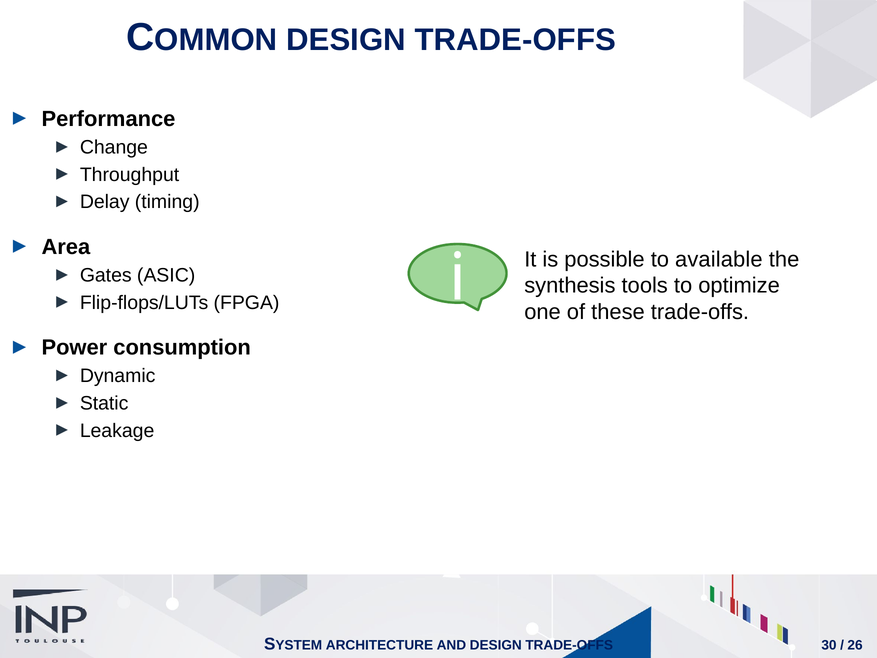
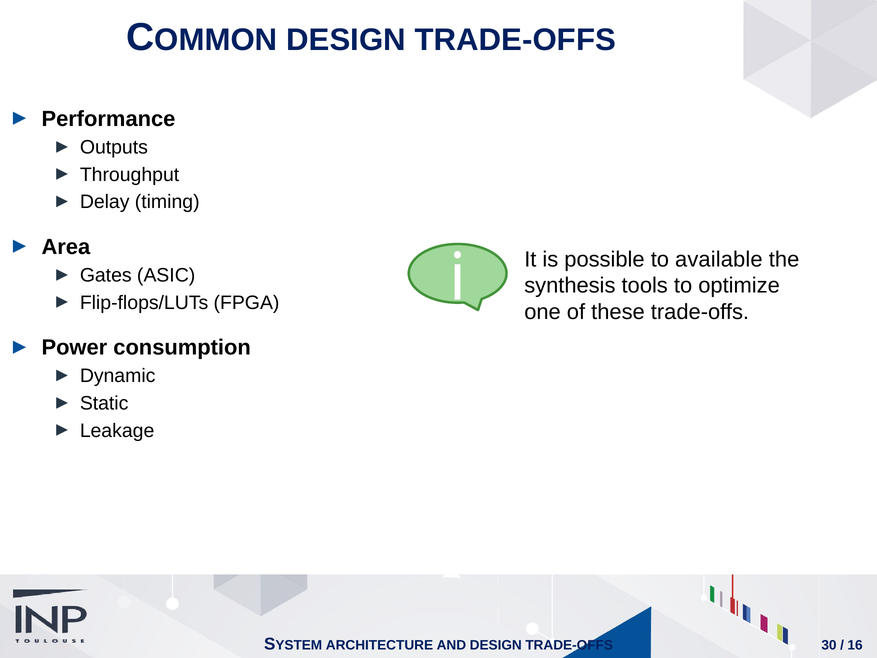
Change: Change -> Outputs
26: 26 -> 16
